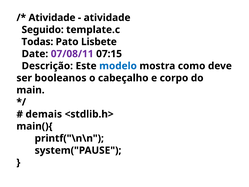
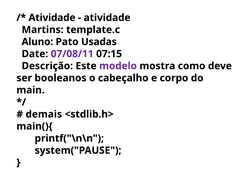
Seguido: Seguido -> Martins
Todas: Todas -> Aluno
Lisbete: Lisbete -> Usadas
modelo colour: blue -> purple
